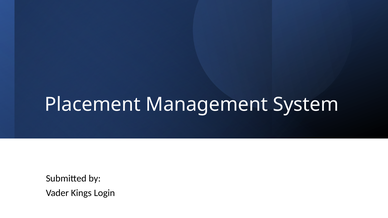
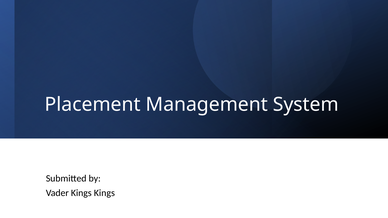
Kings Login: Login -> Kings
